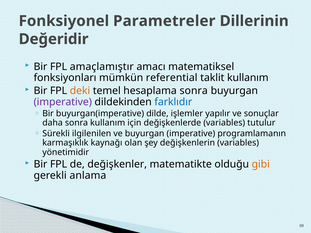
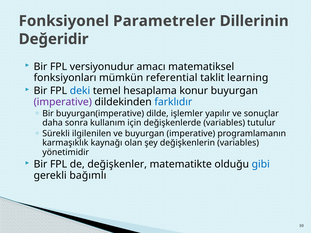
amaçlamıştır: amaçlamıştır -> versiyonudur
taklit kullanım: kullanım -> learning
deki colour: orange -> blue
hesaplama sonra: sonra -> konur
gibi colour: orange -> blue
anlama: anlama -> bağımlı
